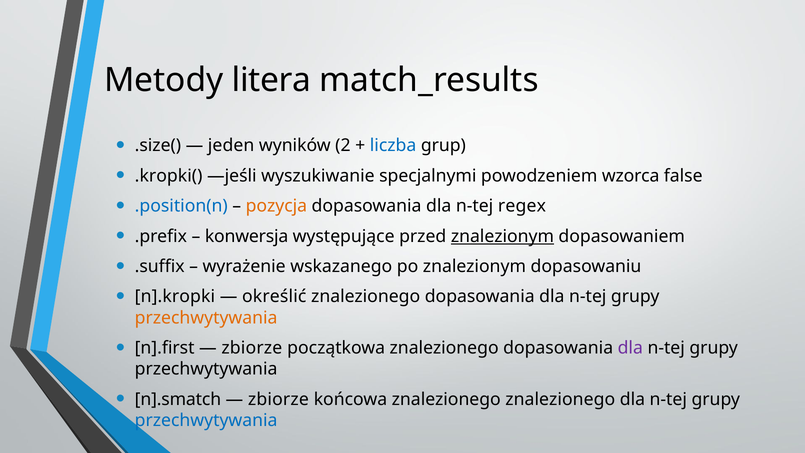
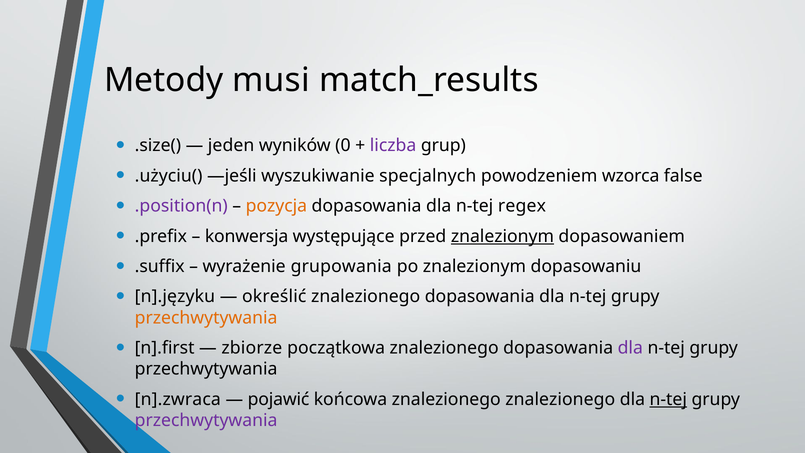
litera: litera -> musi
2: 2 -> 0
liczba colour: blue -> purple
.kropki(: .kropki( -> .użyciu(
specjalnymi: specjalnymi -> specjalnych
.position(n colour: blue -> purple
wskazanego: wskazanego -> grupowania
n].kropki: n].kropki -> n].języku
n].smatch: n].smatch -> n].zwraca
zbiorze at (278, 399): zbiorze -> pojawić
n-tej at (668, 399) underline: none -> present
przechwytywania at (206, 420) colour: blue -> purple
